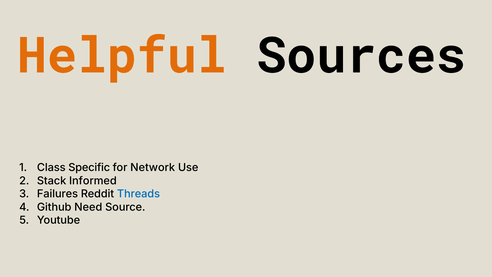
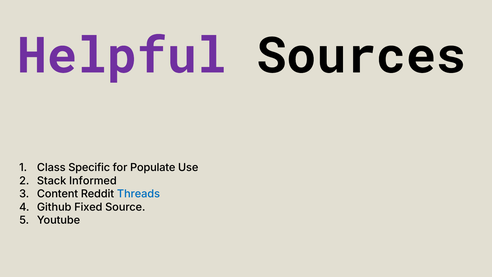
Helpful colour: orange -> purple
Network: Network -> Populate
Failures: Failures -> Content
Need: Need -> Fixed
